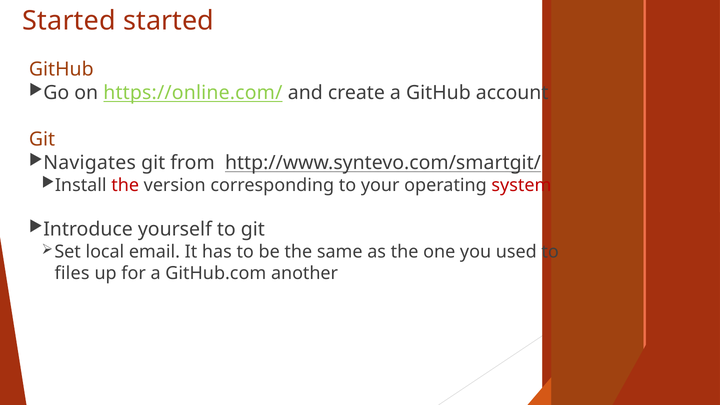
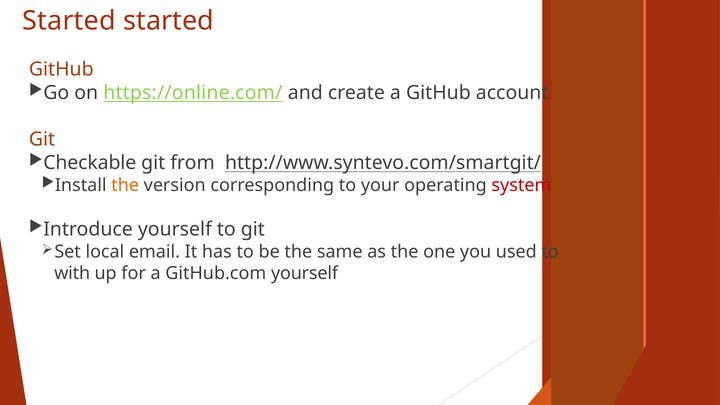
Navigates: Navigates -> Checkable
the at (125, 185) colour: red -> orange
files: files -> with
GitHub.com another: another -> yourself
